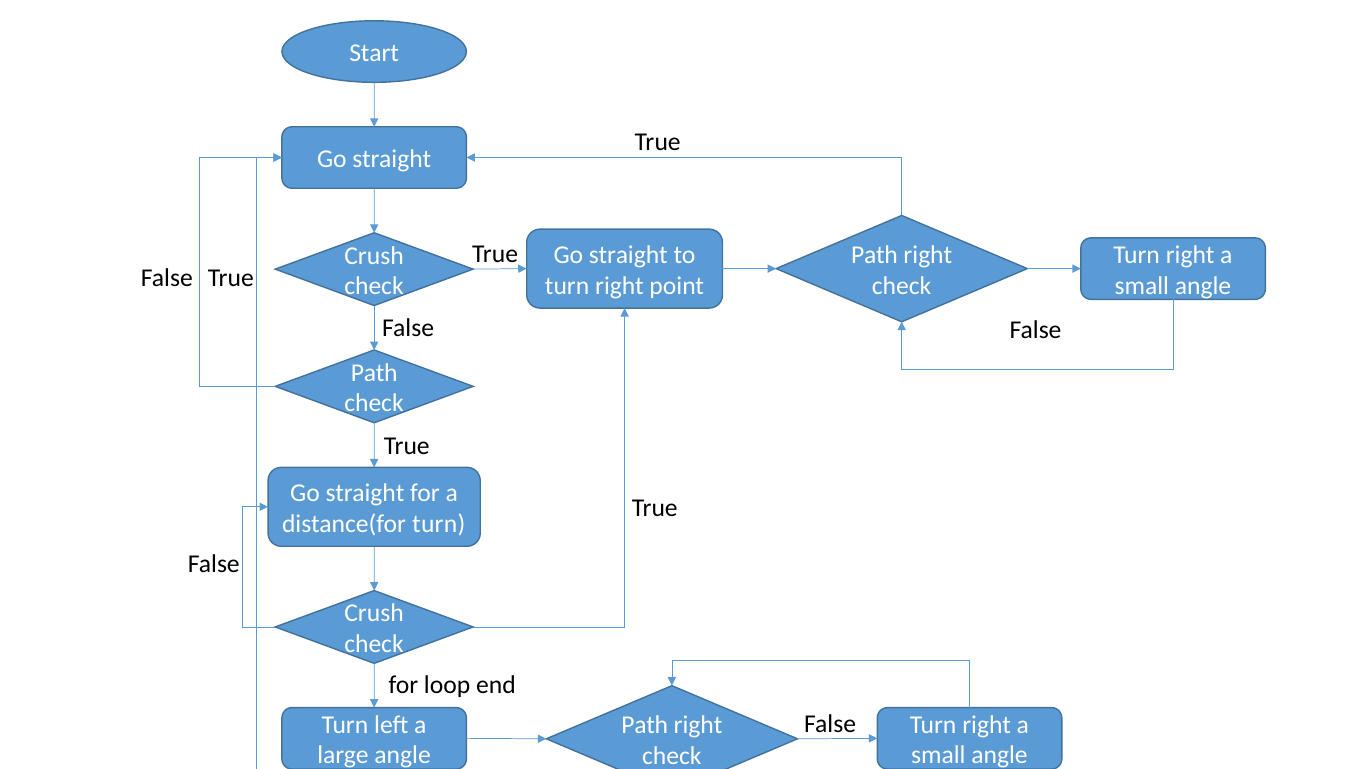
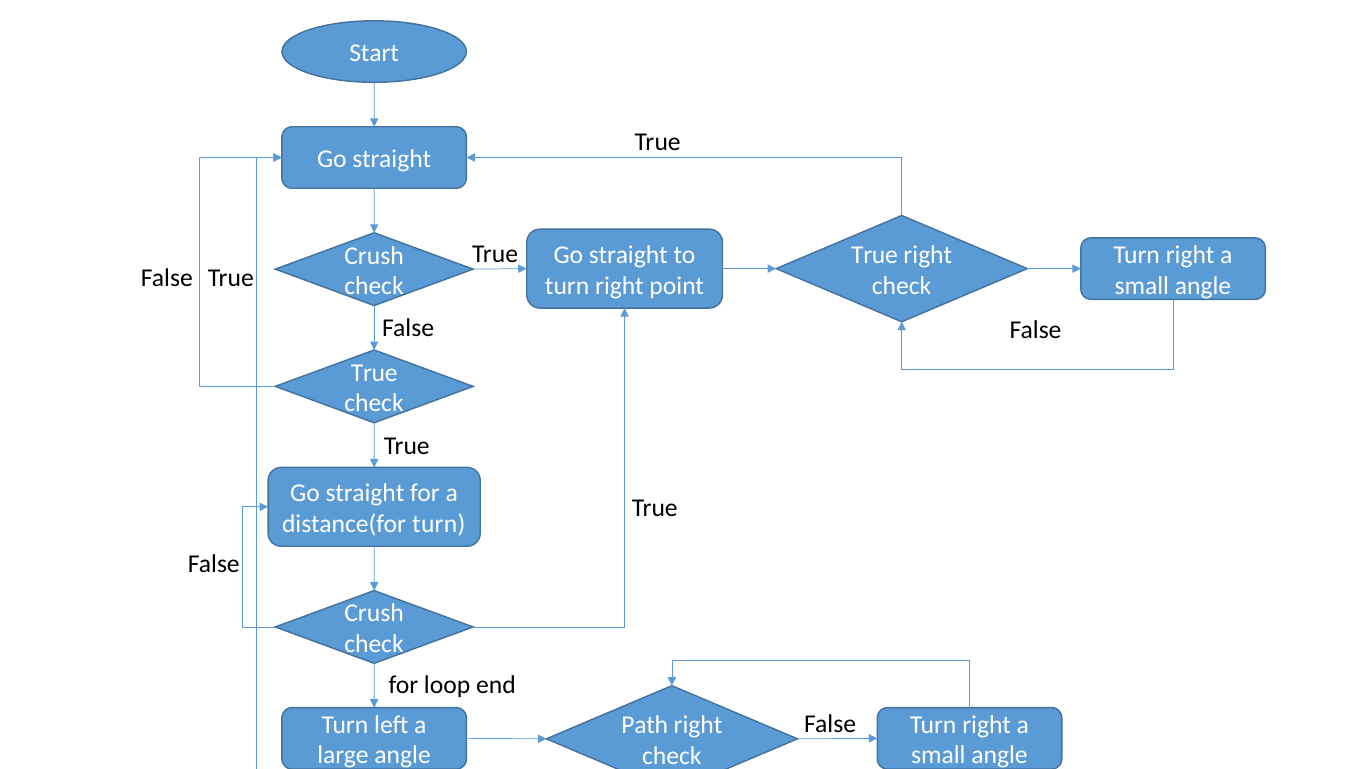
Path at (874, 255): Path -> True
Path at (374, 373): Path -> True
